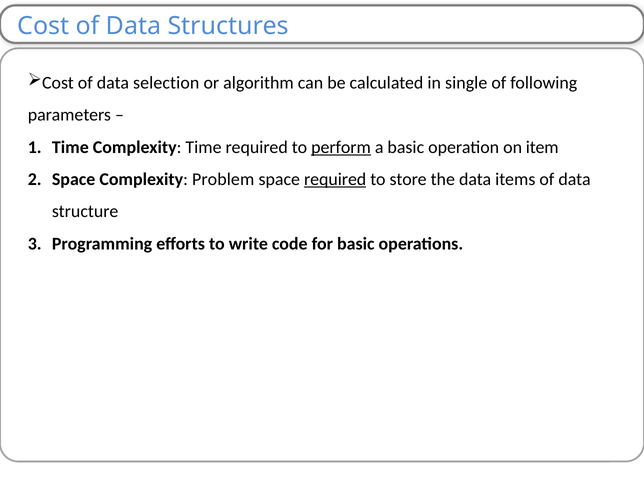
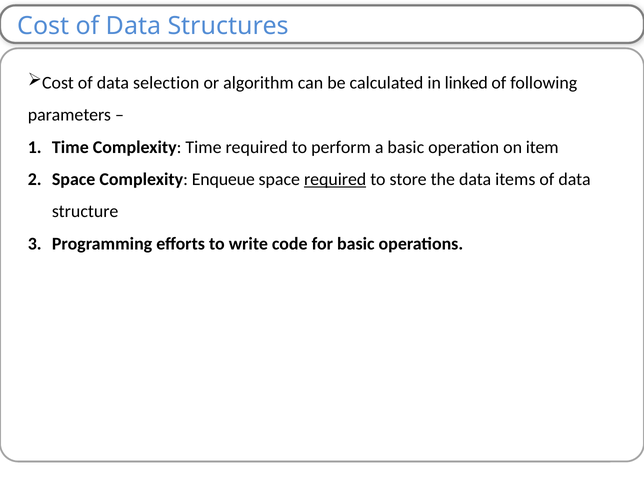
single: single -> linked
perform underline: present -> none
Problem: Problem -> Enqueue
